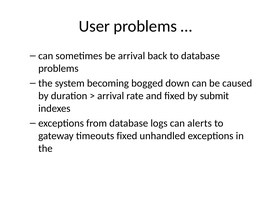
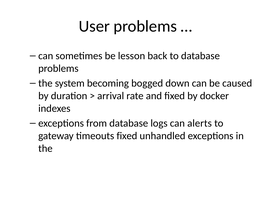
be arrival: arrival -> lesson
submit: submit -> docker
